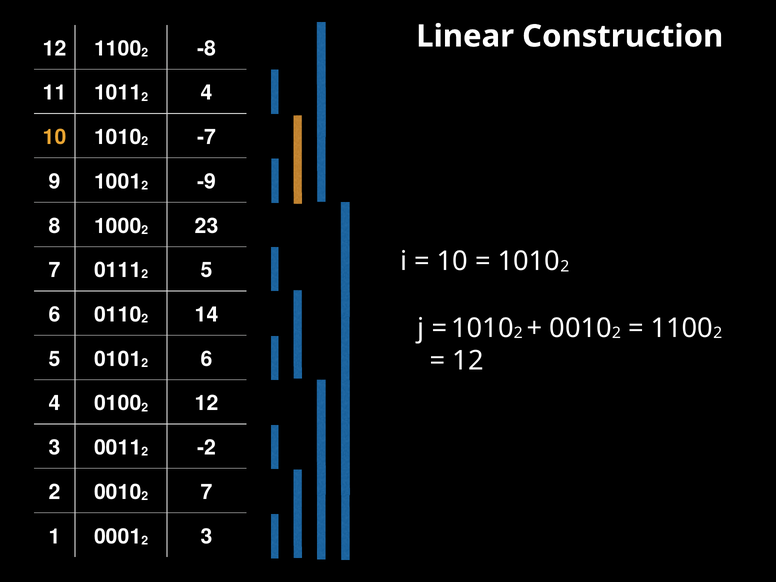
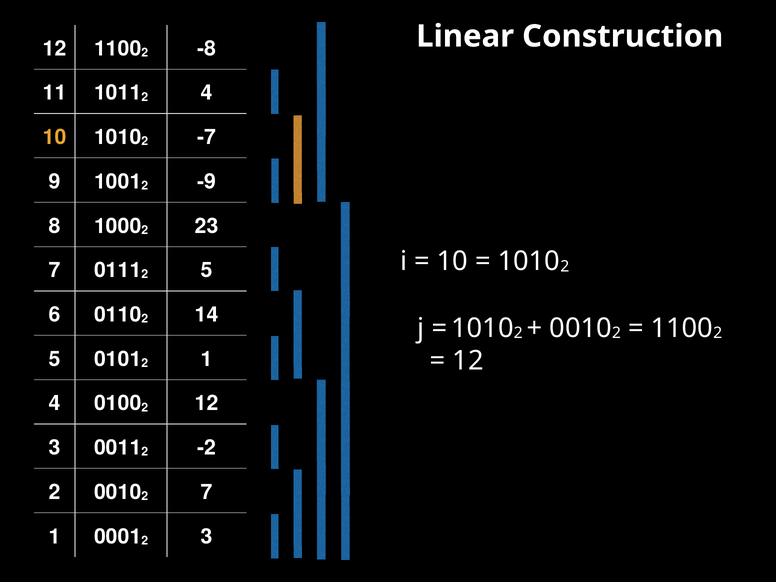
2 6: 6 -> 1
